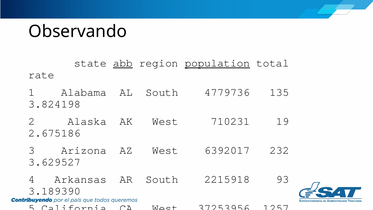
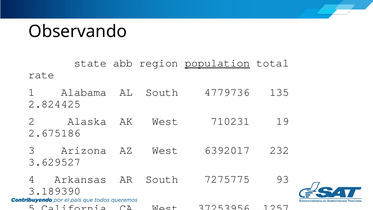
abb underline: present -> none
3.824198: 3.824198 -> 2.824425
2215918: 2215918 -> 7275775
